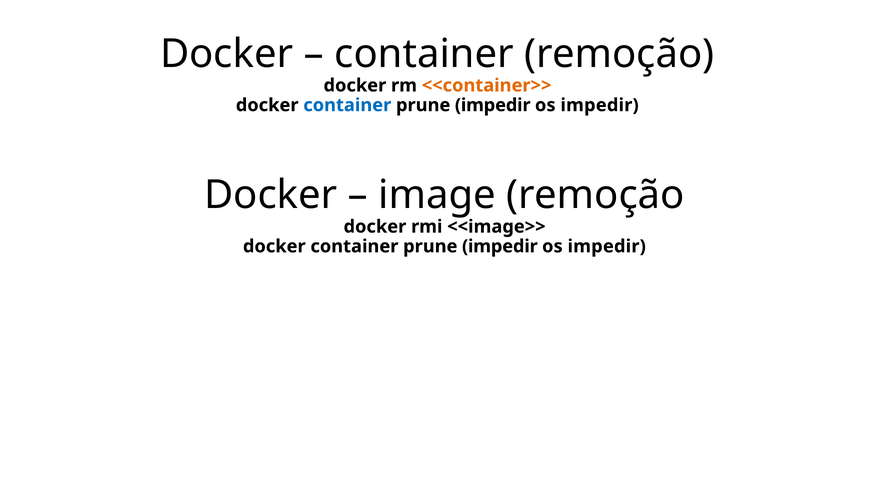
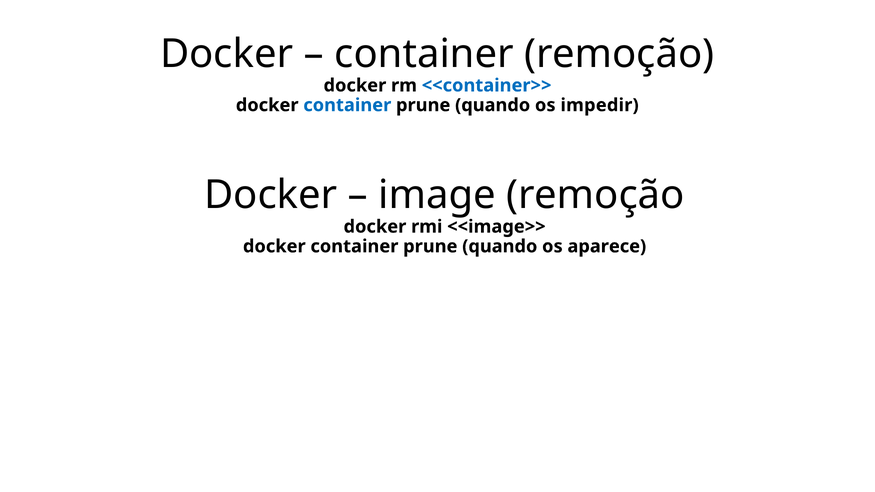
<<container>> colour: orange -> blue
impedir at (493, 105): impedir -> quando
impedir at (500, 246): impedir -> quando
impedir at (607, 246): impedir -> aparece
